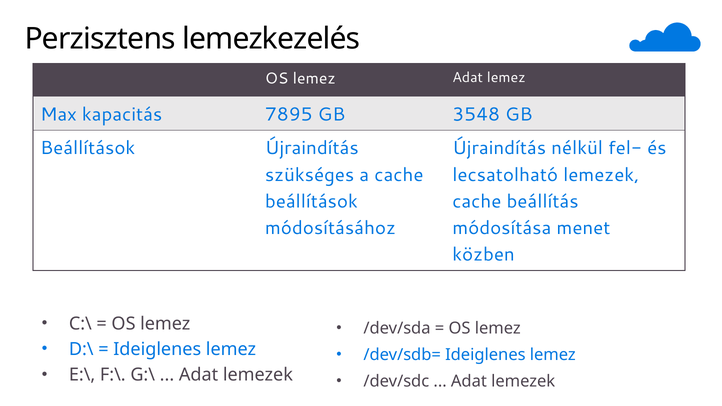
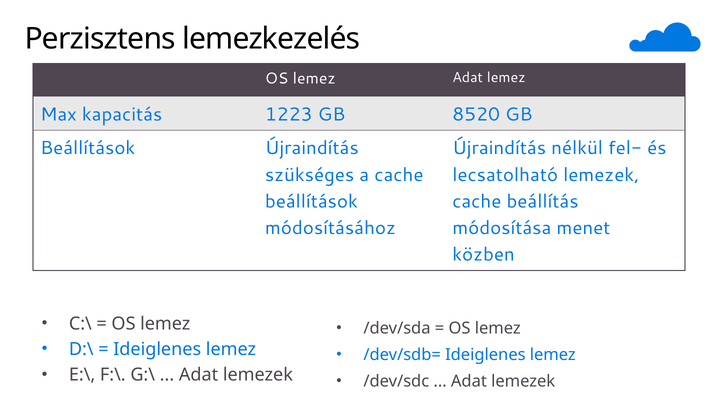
7895: 7895 -> 1223
3548: 3548 -> 8520
